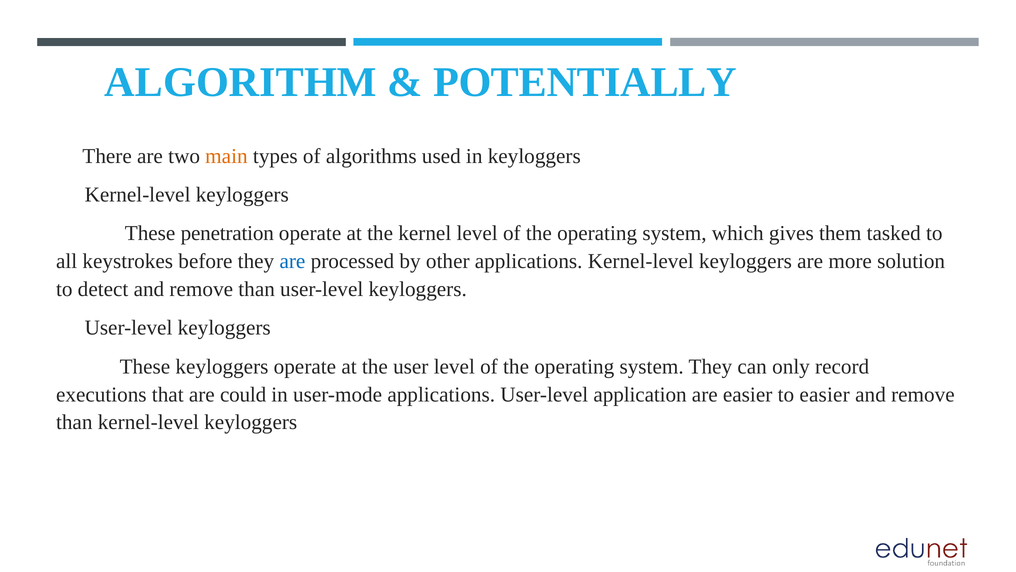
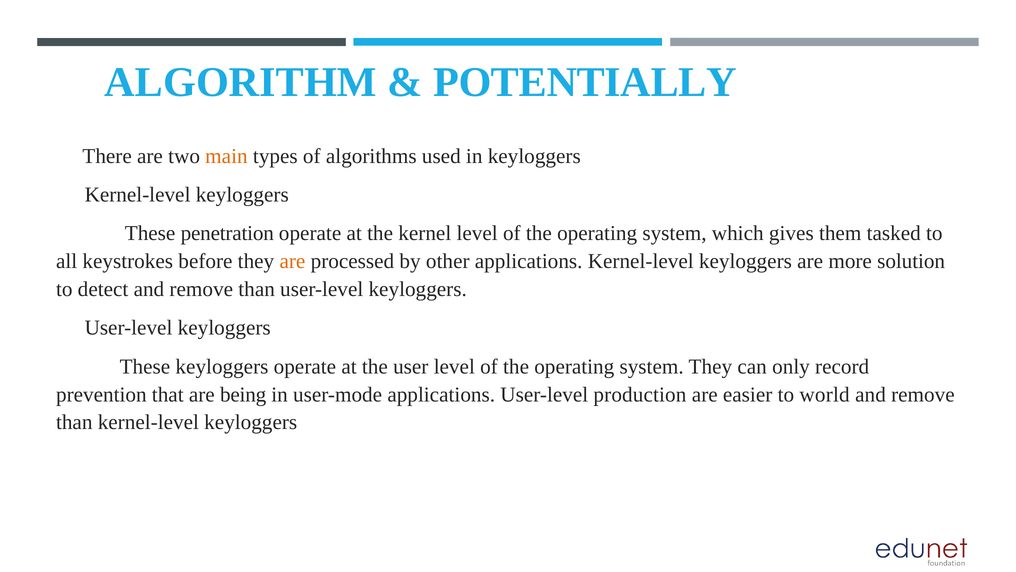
are at (292, 261) colour: blue -> orange
executions: executions -> prevention
could: could -> being
application: application -> production
to easier: easier -> world
